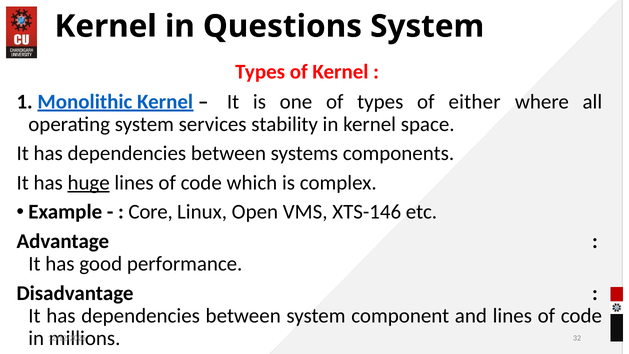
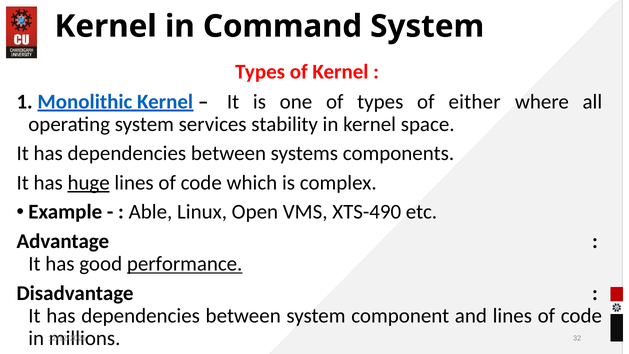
Questions: Questions -> Command
Core: Core -> Able
XTS-146: XTS-146 -> XTS-490
performance underline: none -> present
